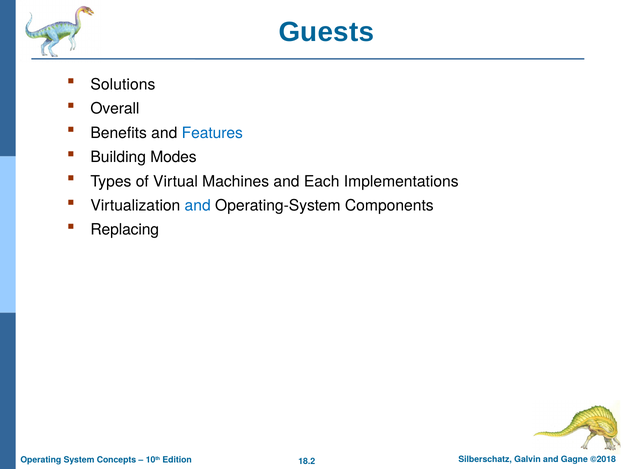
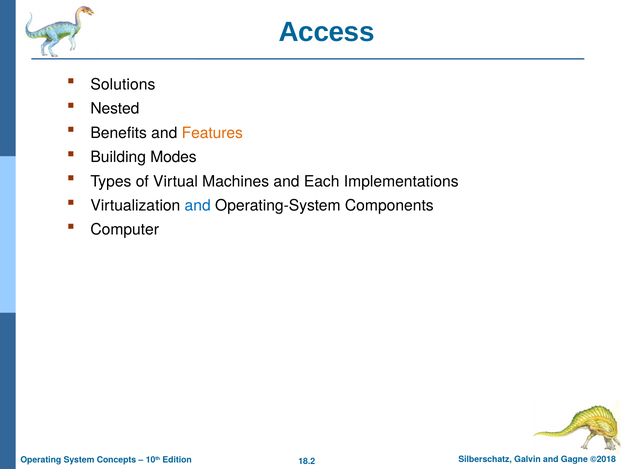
Guests: Guests -> Access
Overall: Overall -> Nested
Features colour: blue -> orange
Replacing: Replacing -> Computer
